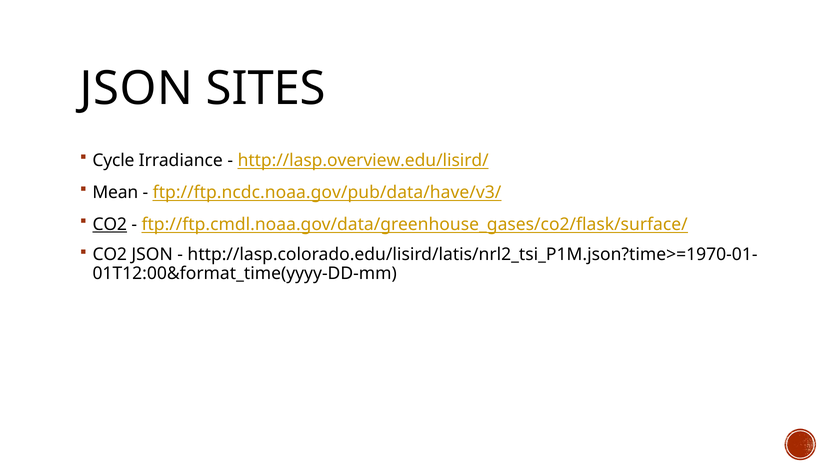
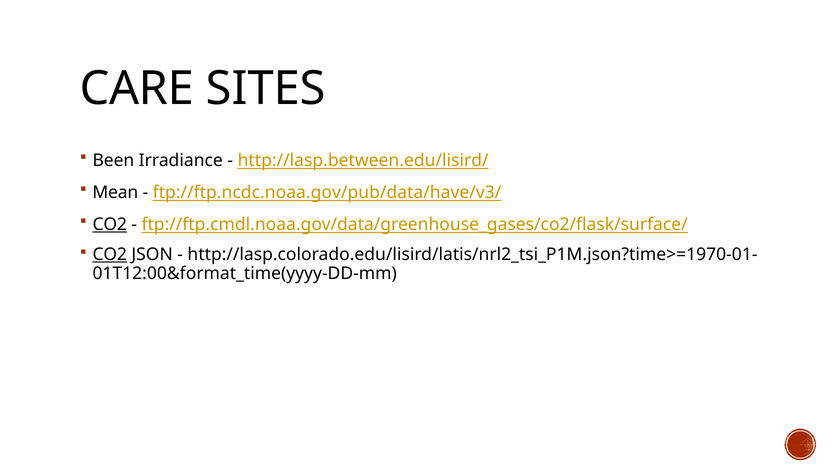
JSON at (136, 88): JSON -> CARE
Cycle: Cycle -> Been
http://lasp.overview.edu/lisird/: http://lasp.overview.edu/lisird/ -> http://lasp.between.edu/lisird/
CO2 at (110, 254) underline: none -> present
